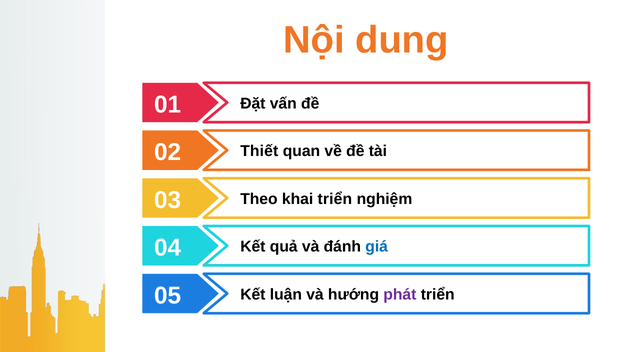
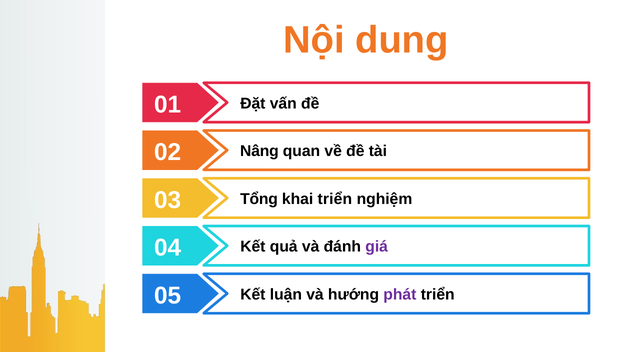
Thiết: Thiết -> Nâng
Theo: Theo -> Tổng
giá colour: blue -> purple
